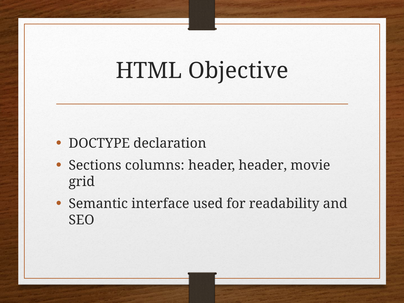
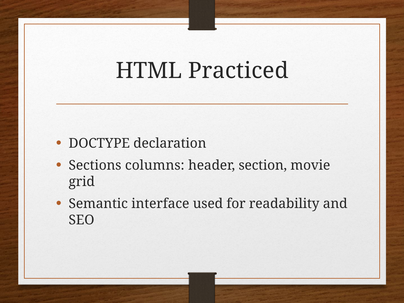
Objective: Objective -> Practiced
header header: header -> section
